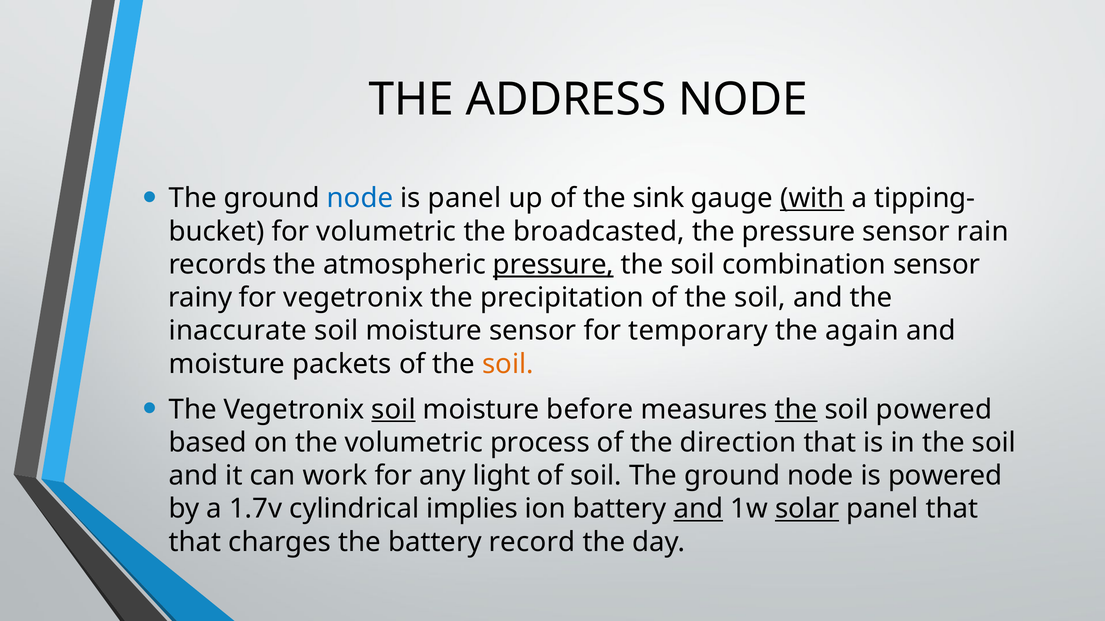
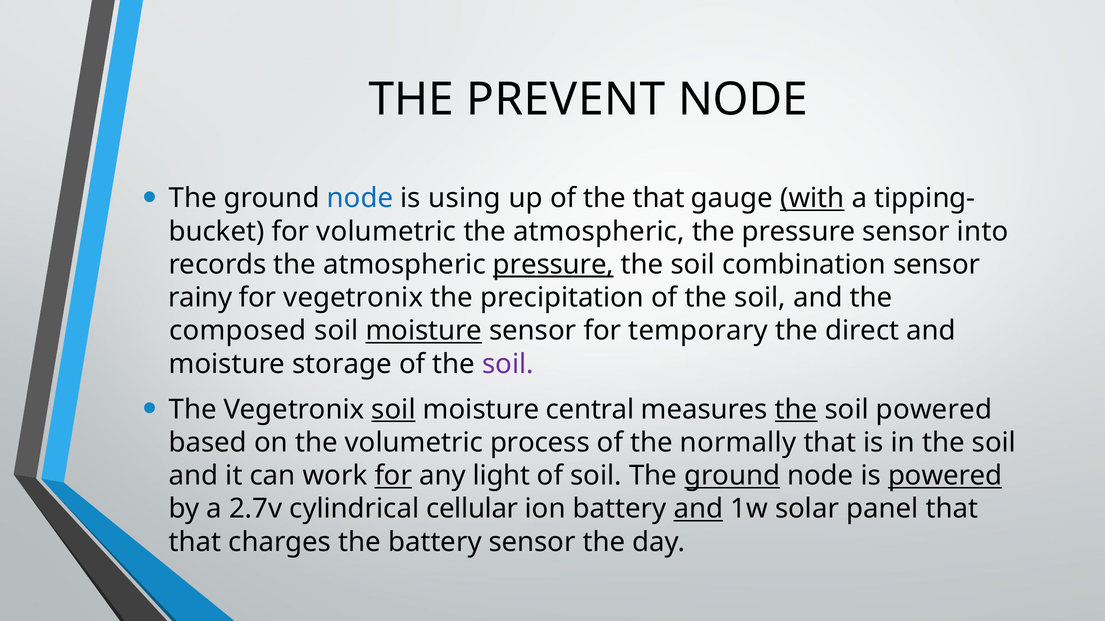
ADDRESS: ADDRESS -> PREVENT
is panel: panel -> using
the sink: sink -> that
broadcasted at (599, 232): broadcasted -> atmospheric
rain: rain -> into
inaccurate: inaccurate -> composed
moisture at (424, 331) underline: none -> present
again: again -> direct
packets: packets -> storage
soil at (508, 364) colour: orange -> purple
before: before -> central
direction: direction -> normally
for at (393, 476) underline: none -> present
ground at (732, 476) underline: none -> present
powered at (945, 476) underline: none -> present
1.7v: 1.7v -> 2.7v
implies: implies -> cellular
solar underline: present -> none
battery record: record -> sensor
